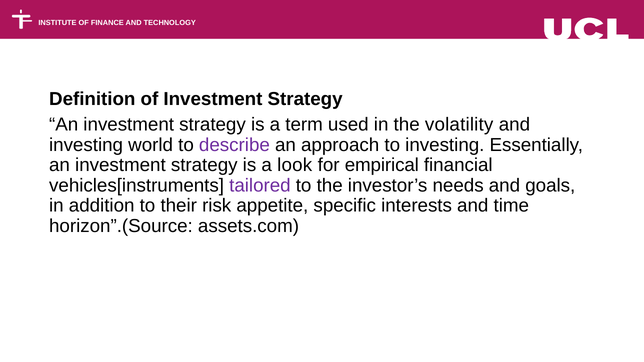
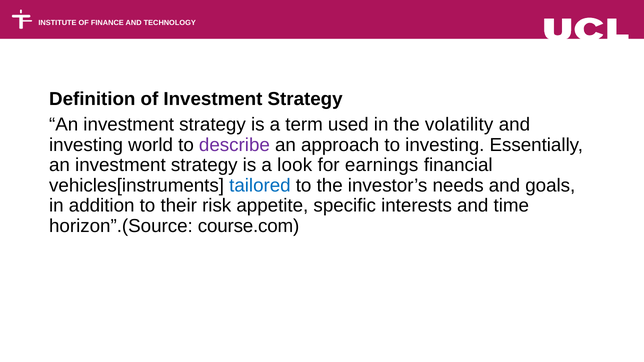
empirical: empirical -> earnings
tailored colour: purple -> blue
assets.com: assets.com -> course.com
